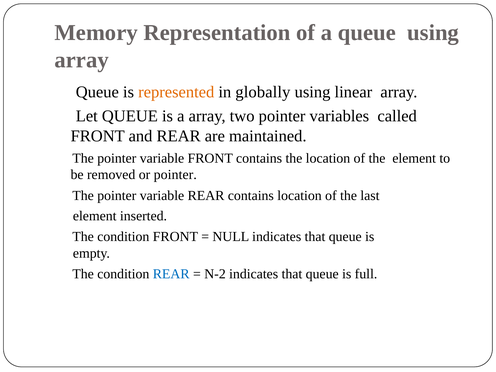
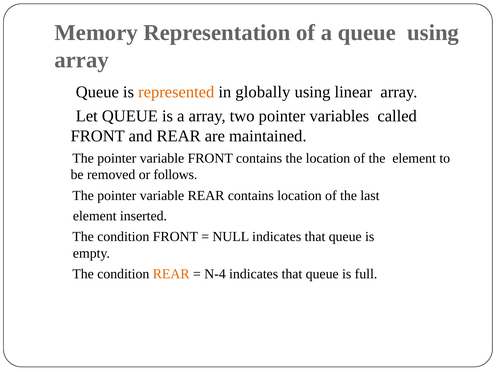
or pointer: pointer -> follows
REAR at (171, 274) colour: blue -> orange
N-2: N-2 -> N-4
